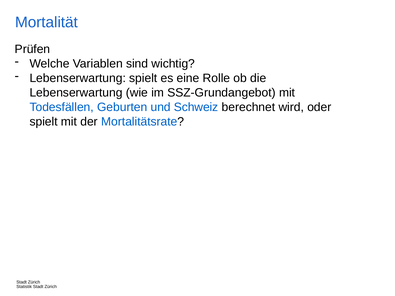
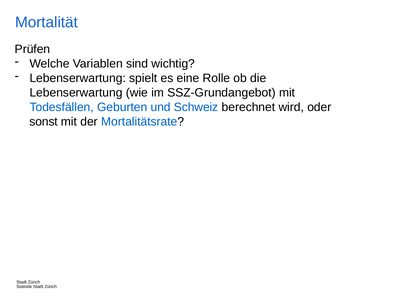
spielt at (44, 122): spielt -> sonst
